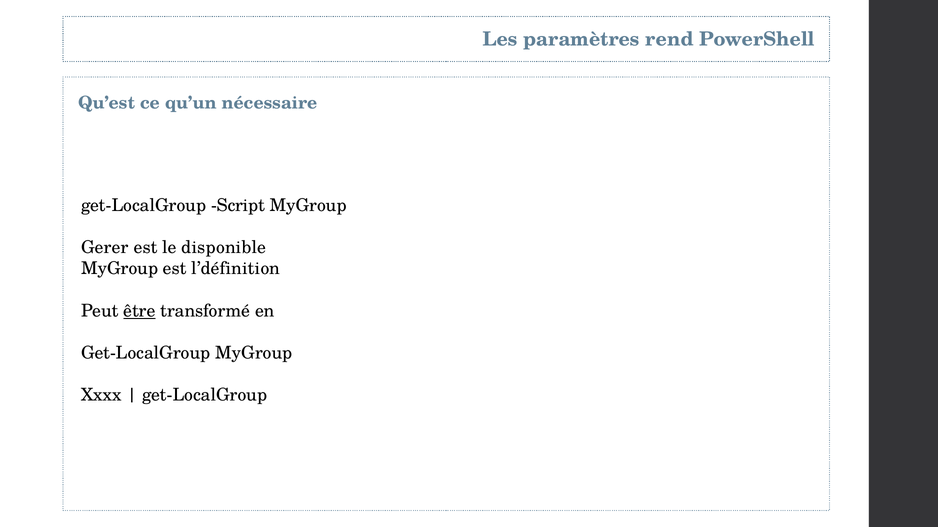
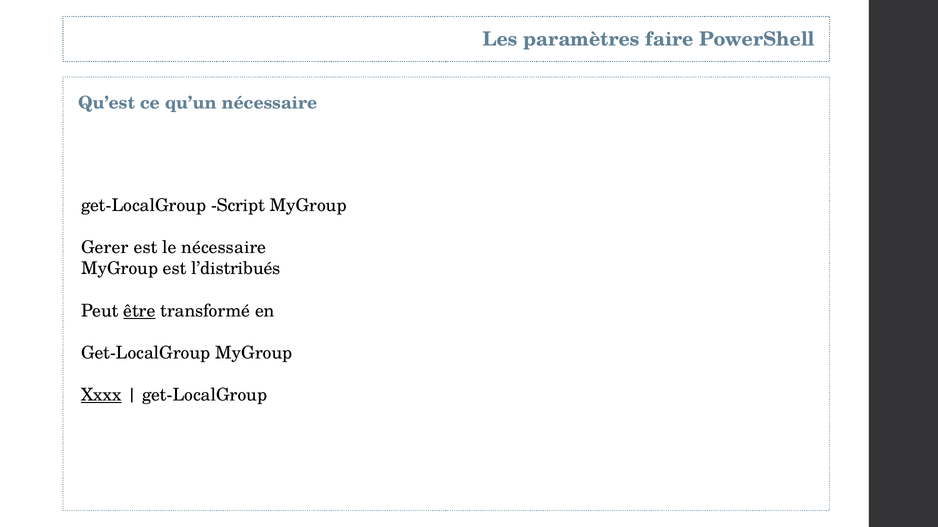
rend: rend -> faire
le disponible: disponible -> nécessaire
l’définition: l’définition -> l’distribués
Xxxx underline: none -> present
